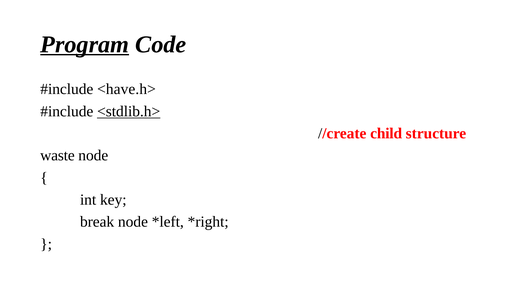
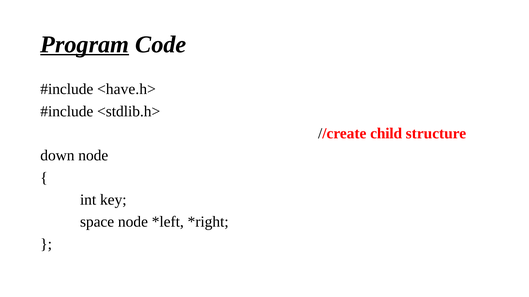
<stdlib.h> underline: present -> none
waste: waste -> down
break: break -> space
